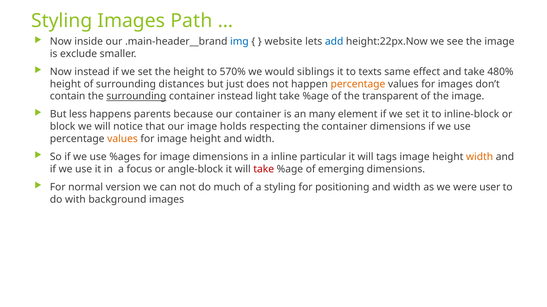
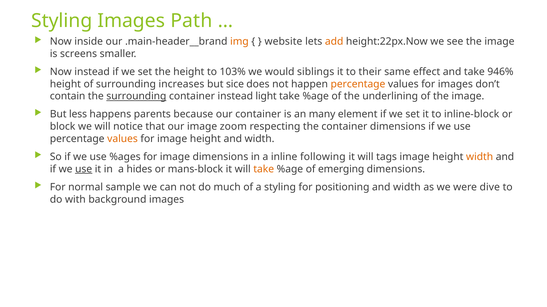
img colour: blue -> orange
add colour: blue -> orange
exclude: exclude -> screens
570%: 570% -> 103%
texts: texts -> their
480%: 480% -> 946%
distances: distances -> increases
just: just -> sice
transparent: transparent -> underlining
holds: holds -> zoom
particular: particular -> following
use at (84, 169) underline: none -> present
focus: focus -> hides
angle-block: angle-block -> mans-block
take at (264, 169) colour: red -> orange
version: version -> sample
user: user -> dive
